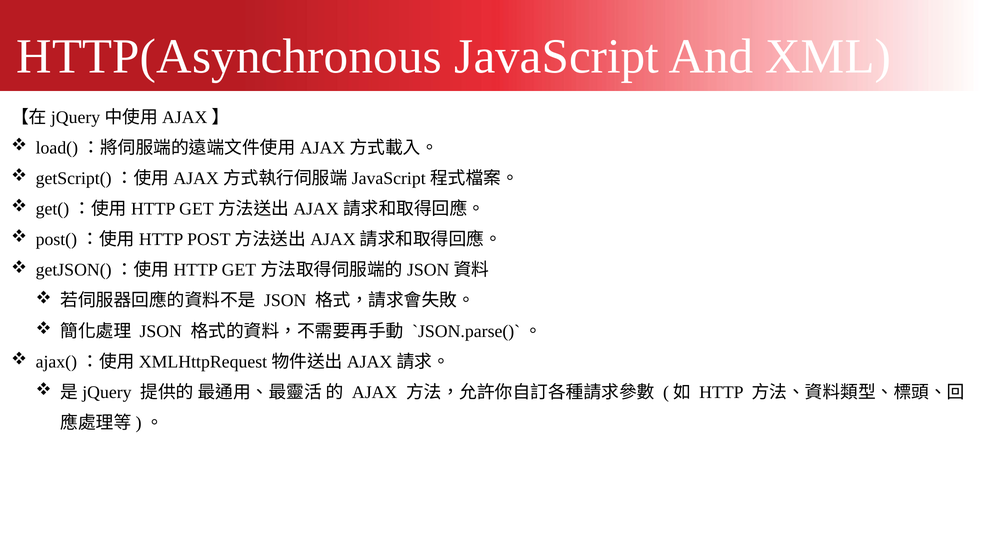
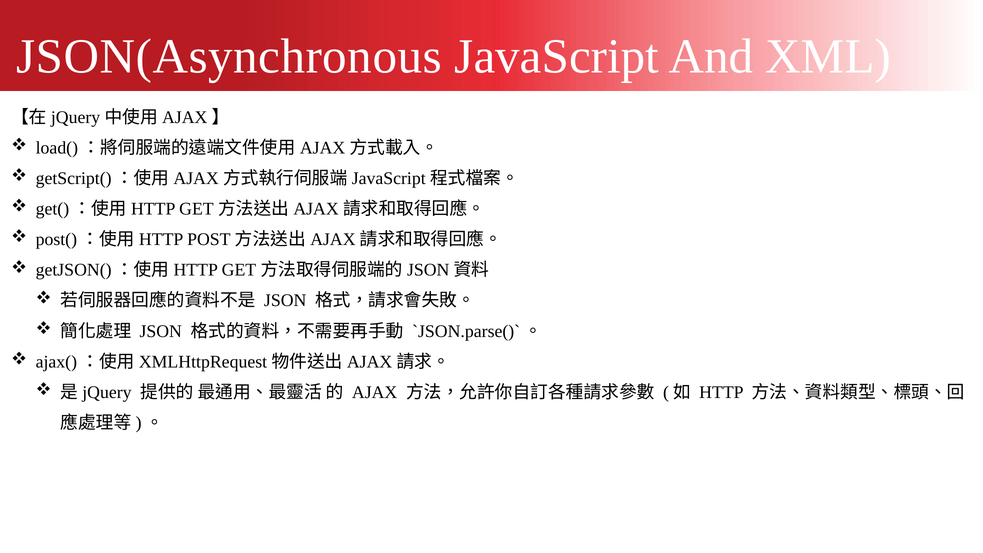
HTTP(Asynchronous: HTTP(Asynchronous -> JSON(Asynchronous
